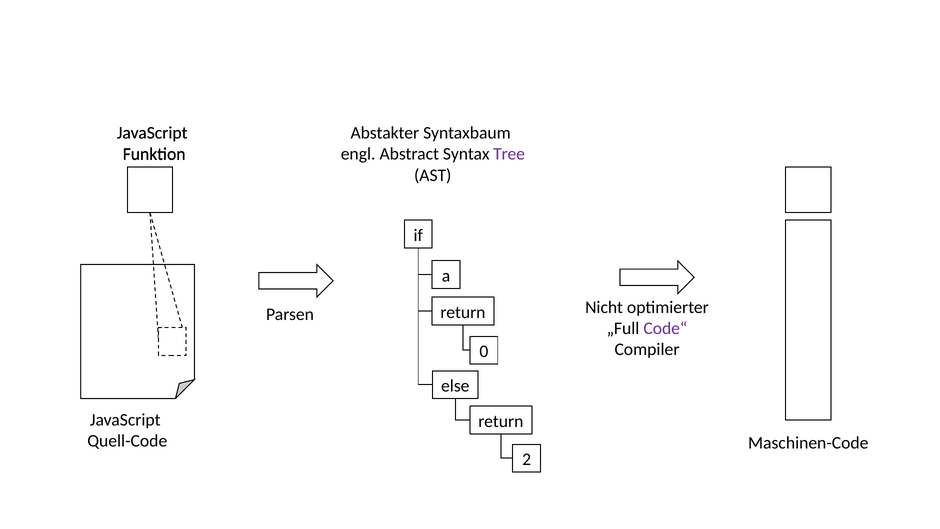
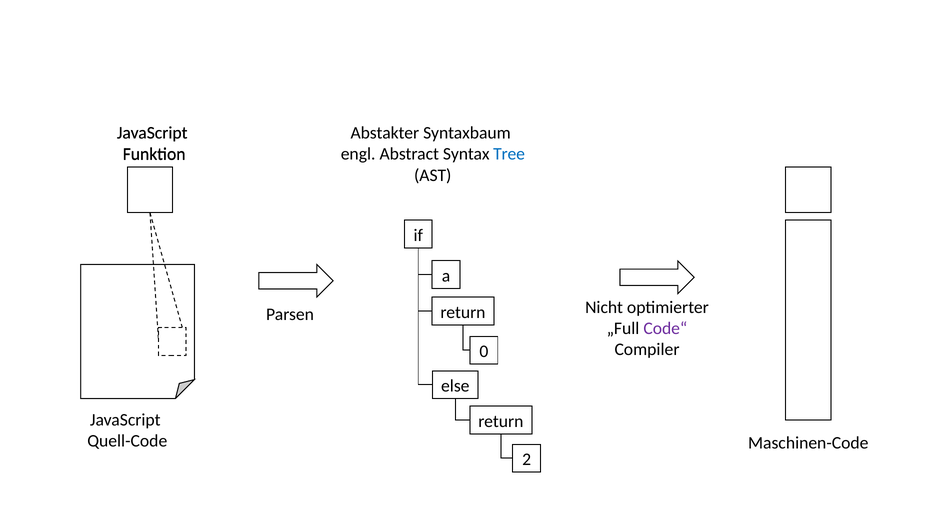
Tree colour: purple -> blue
